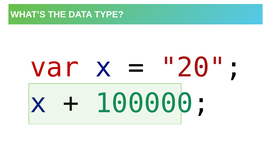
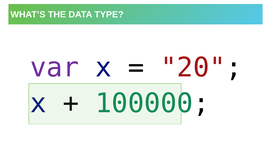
var colour: red -> purple
